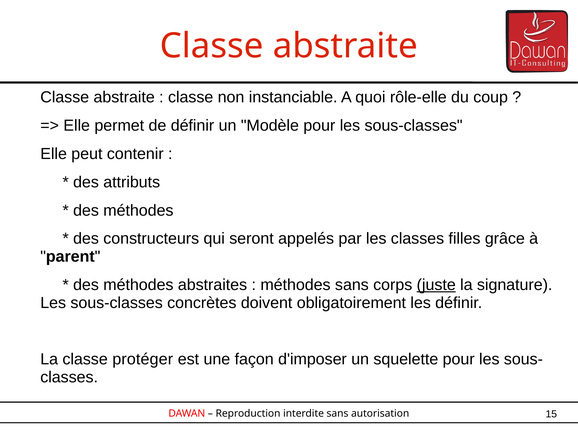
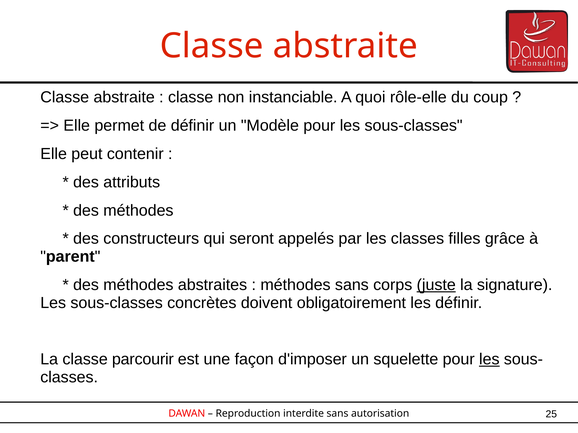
protéger: protéger -> parcourir
les at (489, 360) underline: none -> present
15: 15 -> 25
